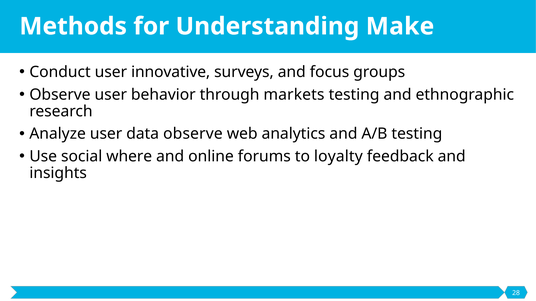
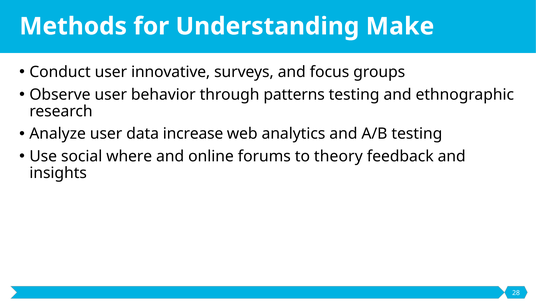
markets: markets -> patterns
data observe: observe -> increase
loyalty: loyalty -> theory
